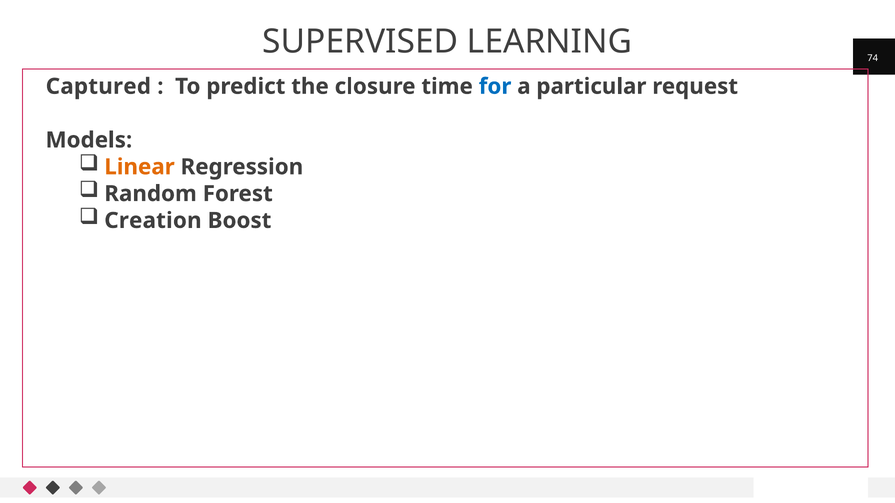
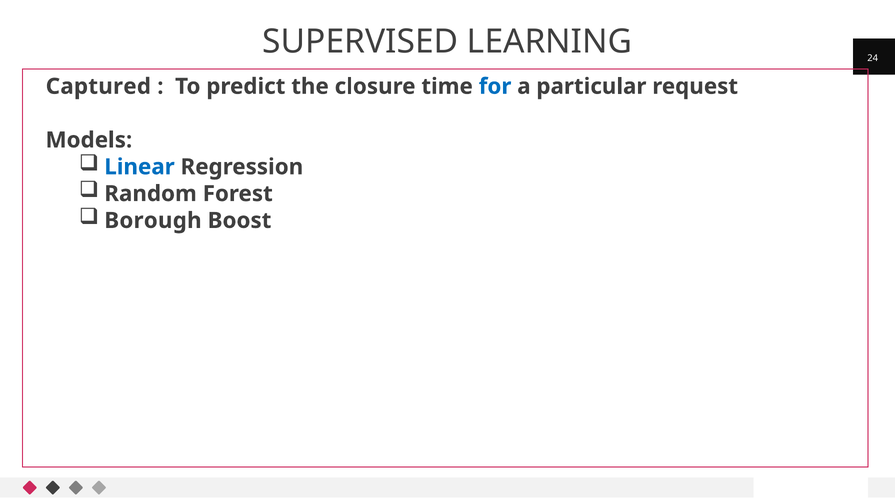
74: 74 -> 24
Linear colour: orange -> blue
Creation: Creation -> Borough
